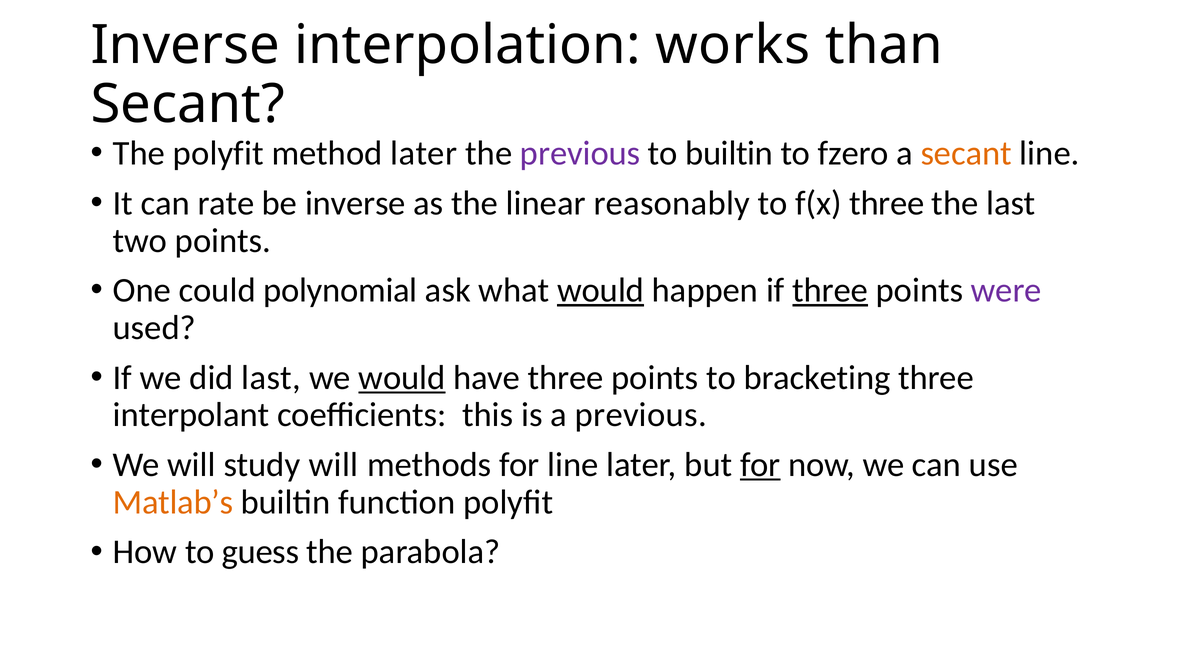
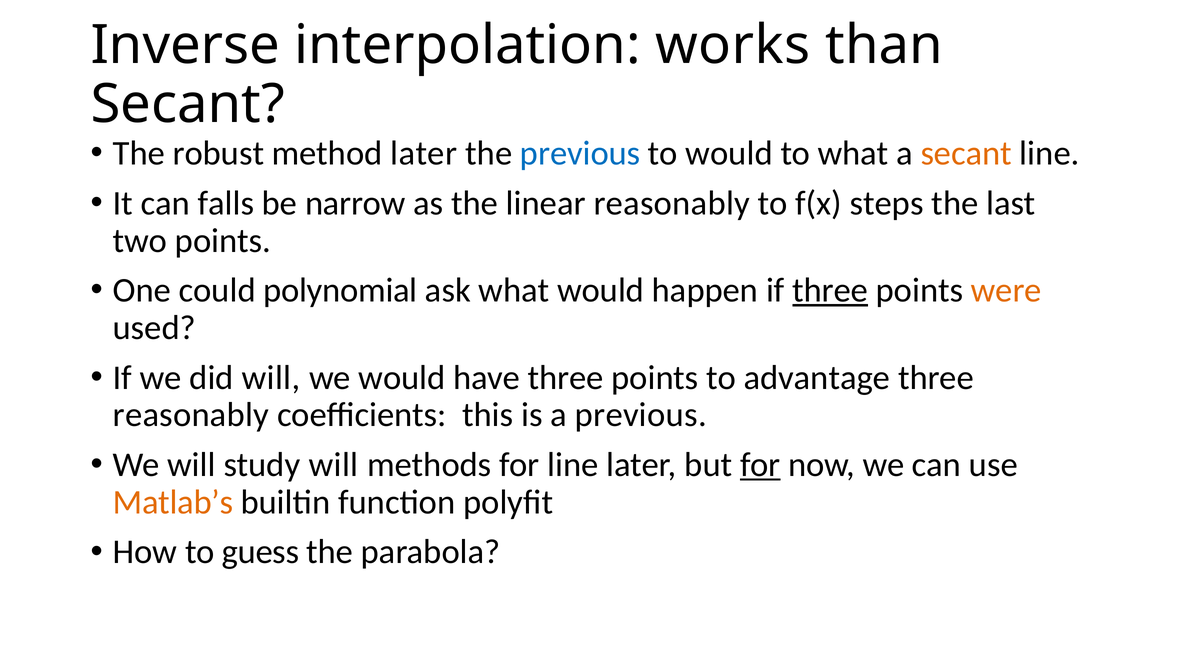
The polyfit: polyfit -> robust
previous at (580, 153) colour: purple -> blue
to builtin: builtin -> would
to fzero: fzero -> what
rate: rate -> falls
be inverse: inverse -> narrow
f(x three: three -> steps
would at (601, 290) underline: present -> none
were colour: purple -> orange
did last: last -> will
would at (402, 378) underline: present -> none
bracketing: bracketing -> advantage
interpolant at (191, 415): interpolant -> reasonably
